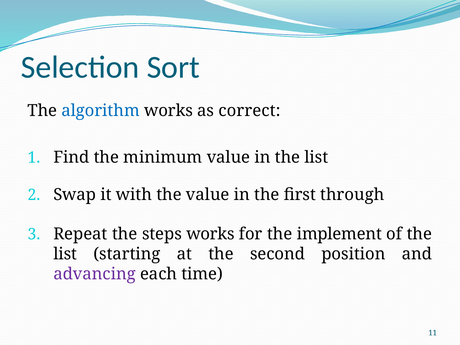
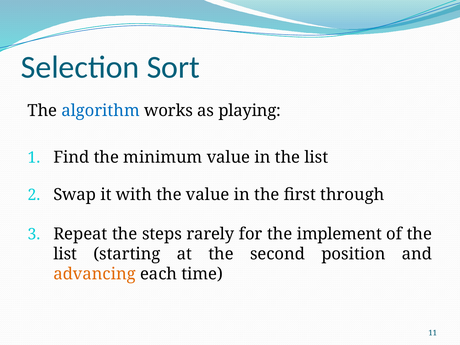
correct: correct -> playing
steps works: works -> rarely
advancing colour: purple -> orange
